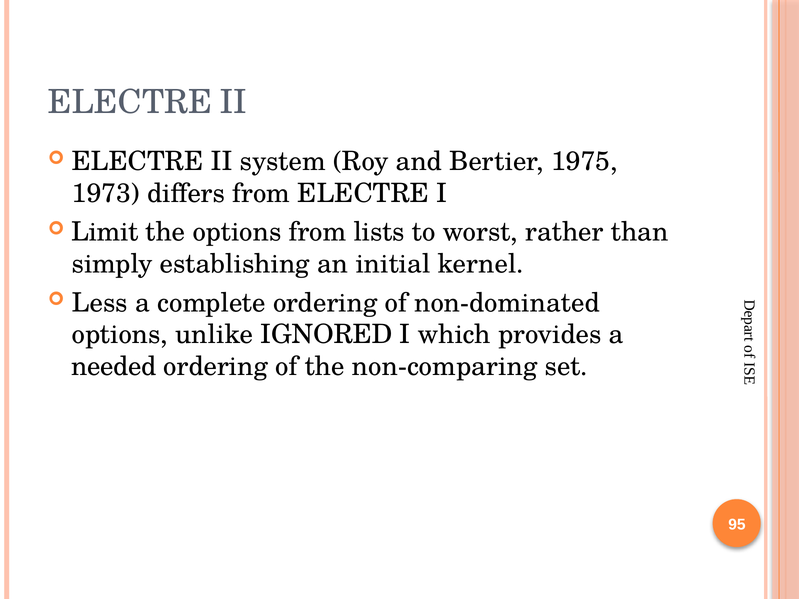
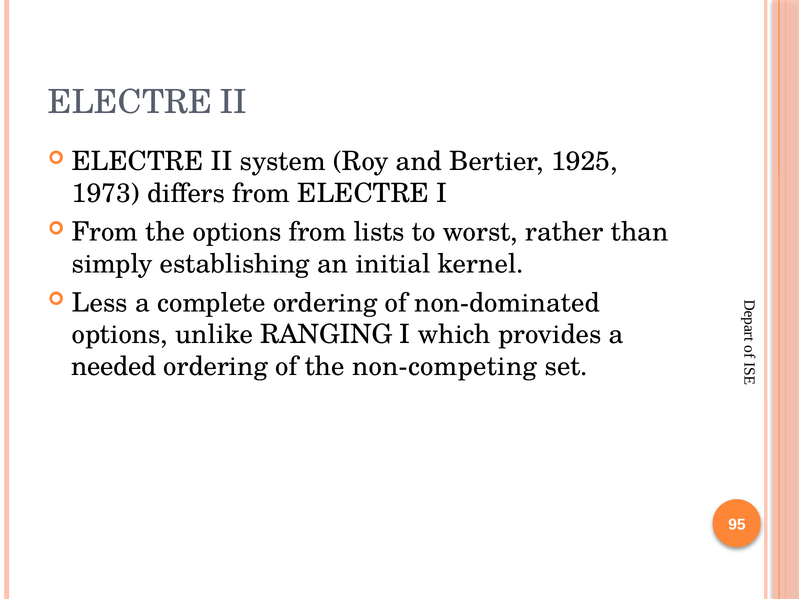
1975: 1975 -> 1925
Limit at (105, 232): Limit -> From
IGNORED: IGNORED -> RANGING
non-comparing: non-comparing -> non-competing
